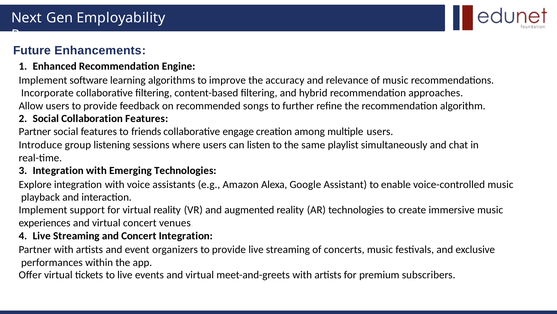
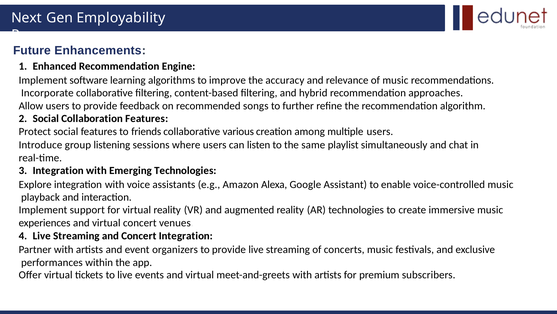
Partner at (35, 131): Partner -> Protect
engage: engage -> various
